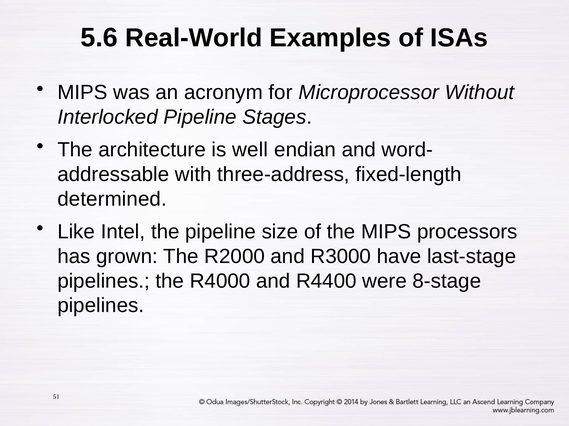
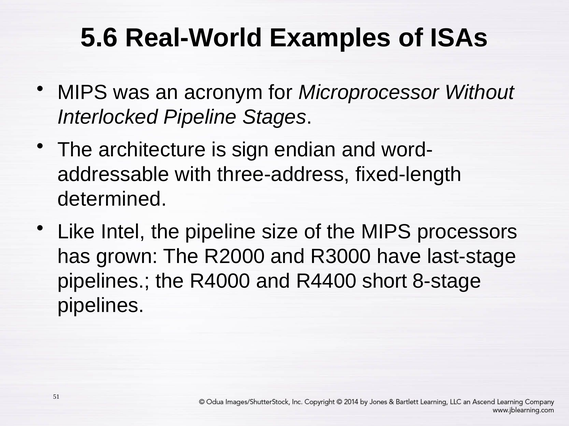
well: well -> sign
were: were -> short
